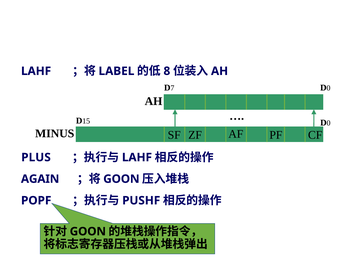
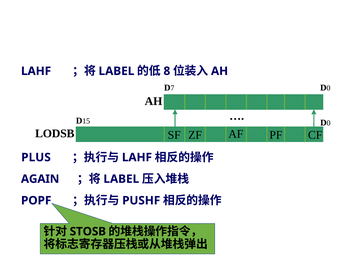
MINUS: MINUS -> LODSB
GOON at (121, 179): GOON -> LABEL
GOON at (88, 231): GOON -> STOSB
